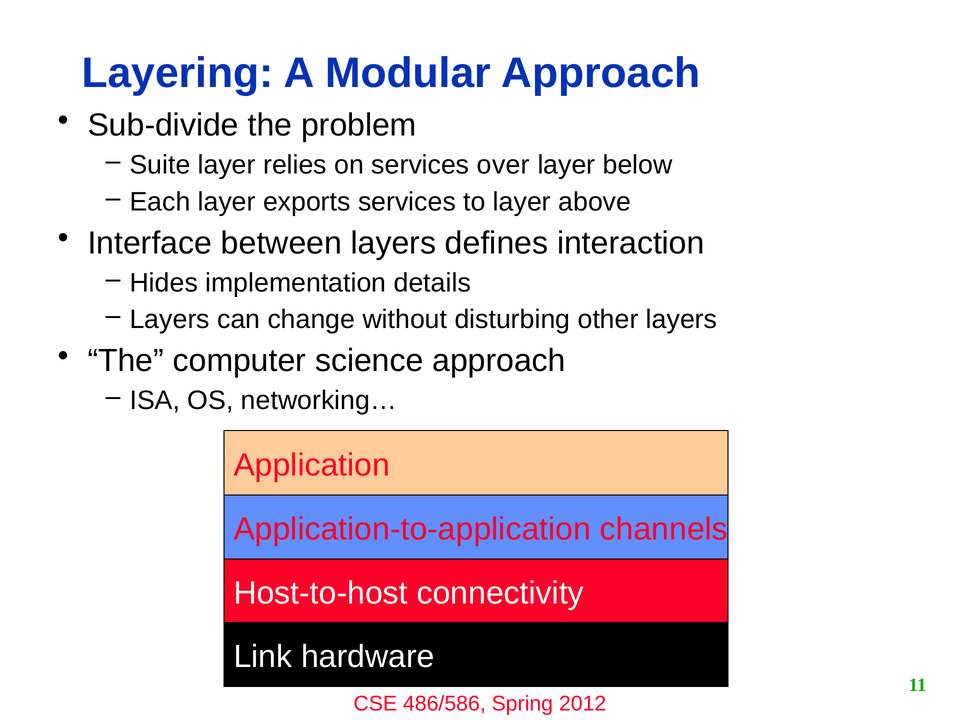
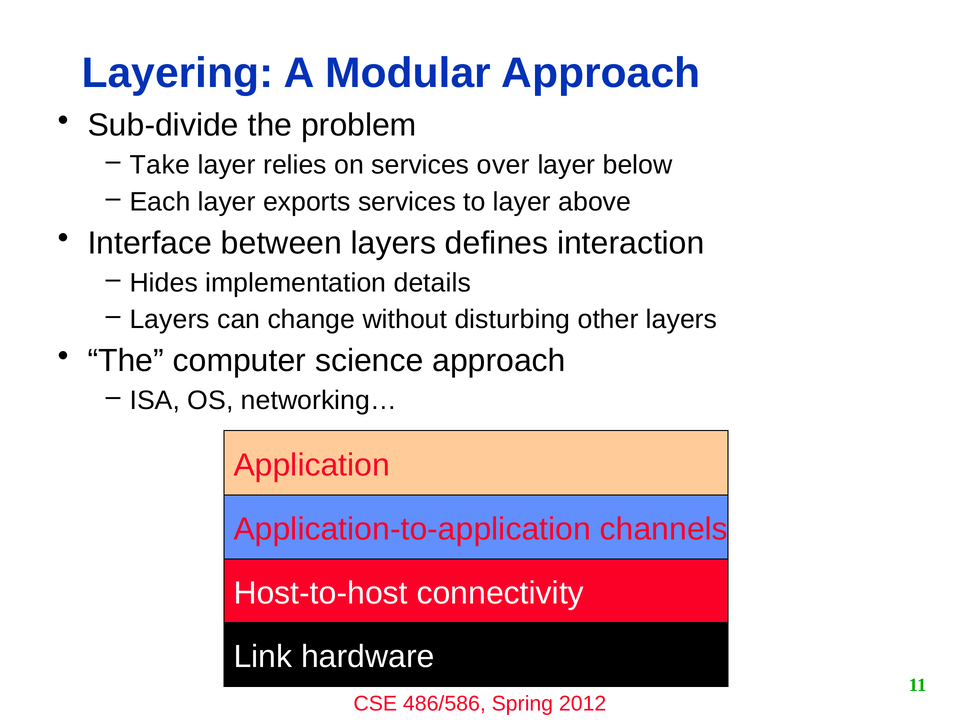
Suite: Suite -> Take
